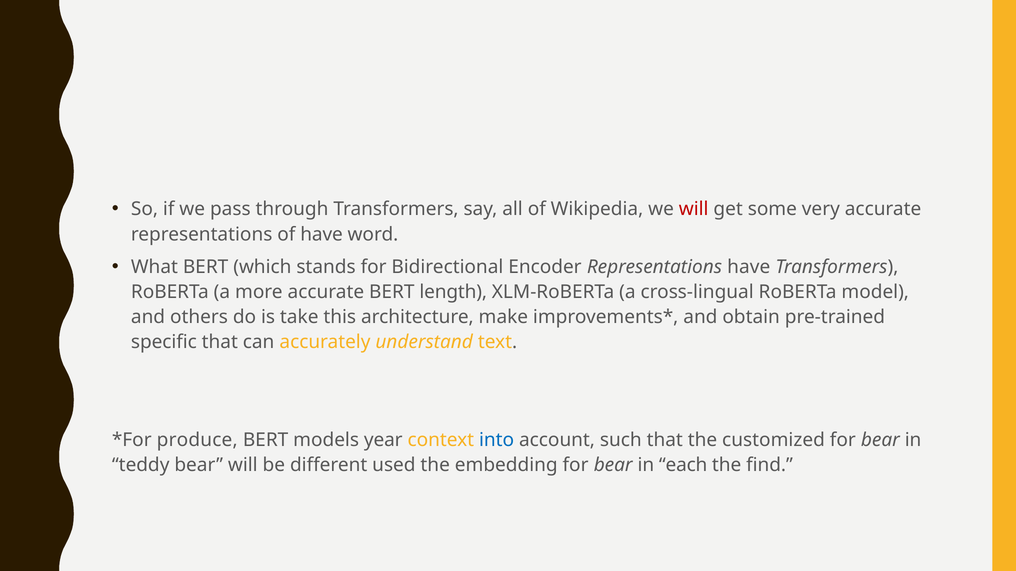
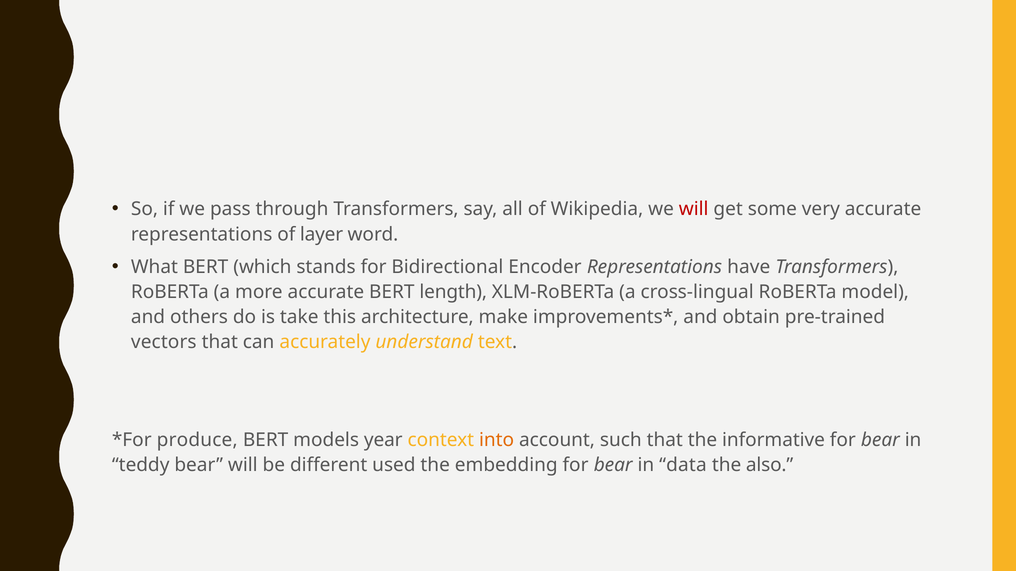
of have: have -> layer
specific: specific -> vectors
into colour: blue -> orange
customized: customized -> informative
each: each -> data
find: find -> also
